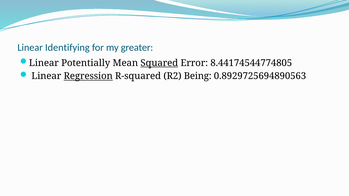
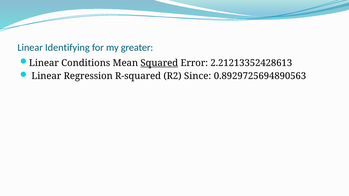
Potentially: Potentially -> Conditions
8.44174544774805: 8.44174544774805 -> 2.21213352428613
Regression underline: present -> none
Being: Being -> Since
